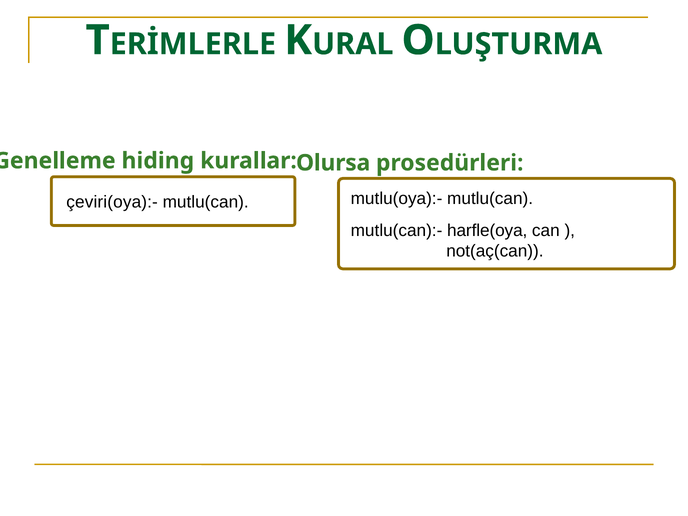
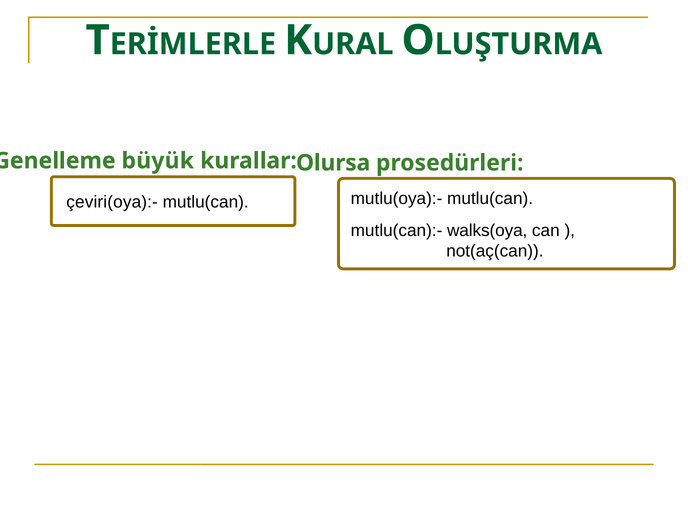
hiding: hiding -> büyük
harfle(oya: harfle(oya -> walks(oya
